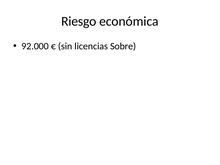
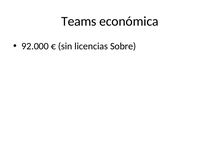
Riesgo: Riesgo -> Teams
